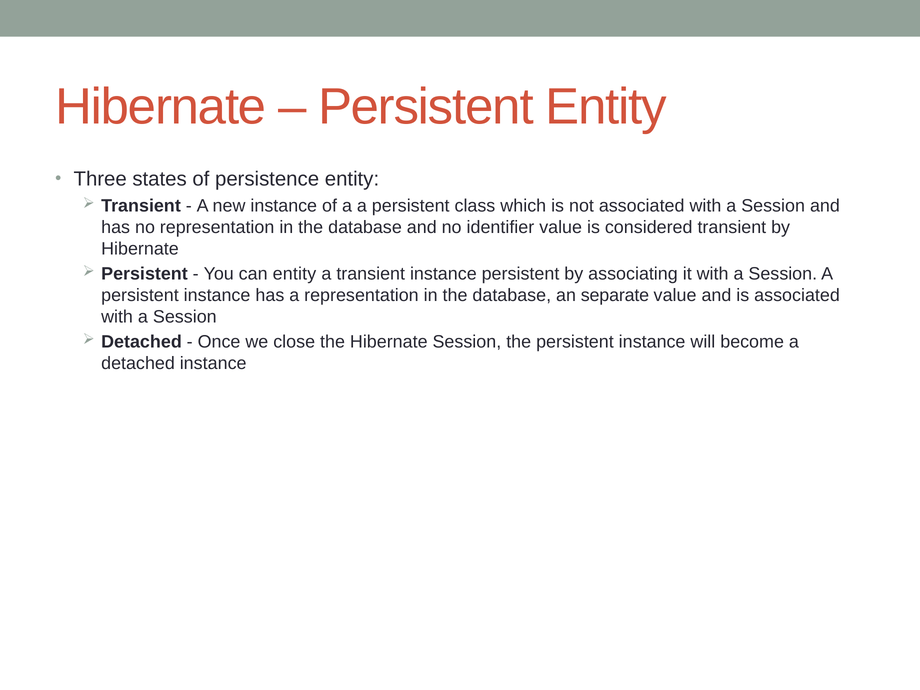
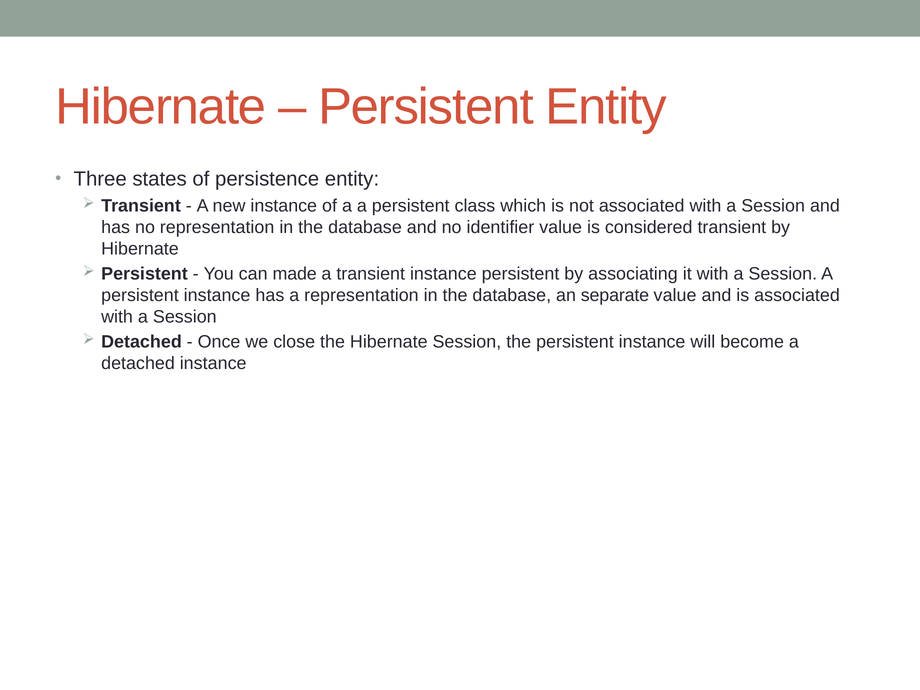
can entity: entity -> made
